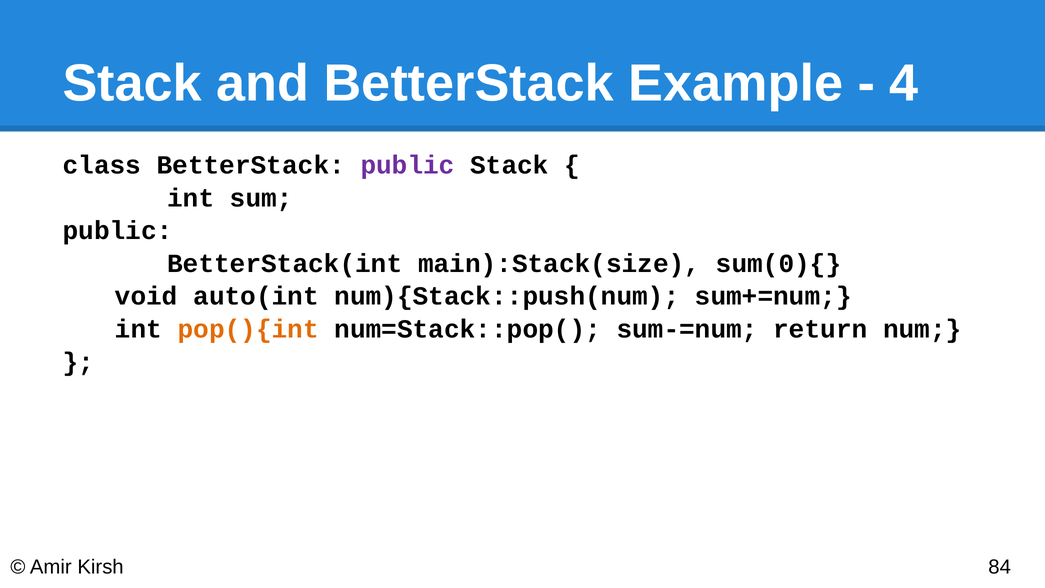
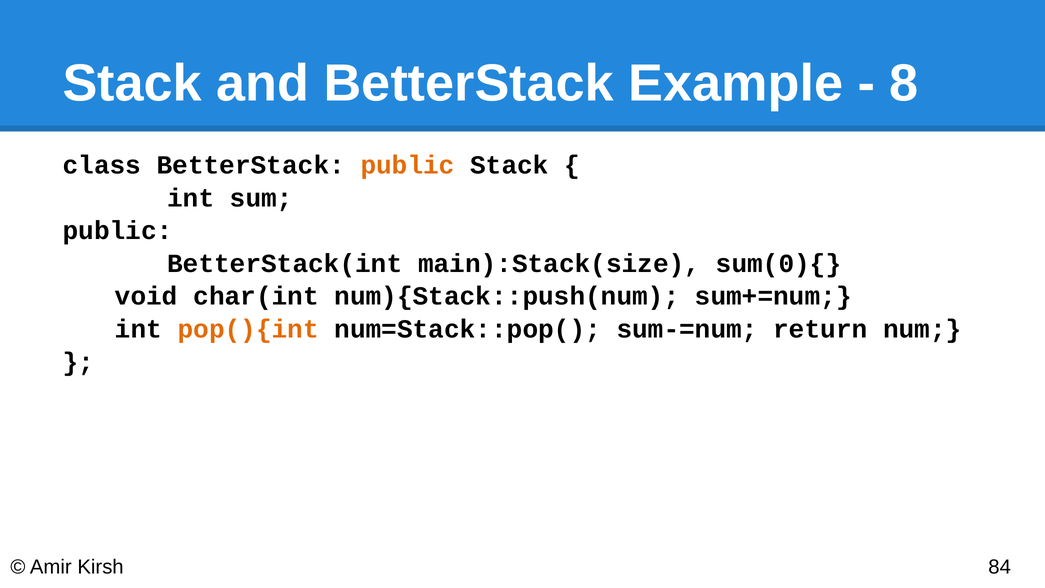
4: 4 -> 8
public at (408, 165) colour: purple -> orange
auto(int: auto(int -> char(int
